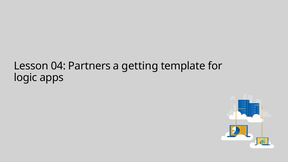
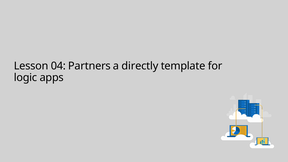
getting: getting -> directly
